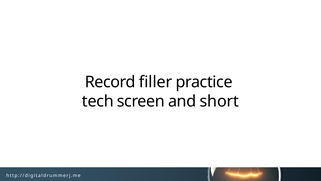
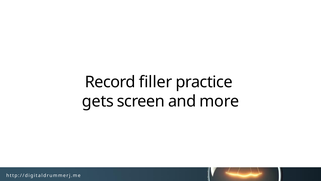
tech: tech -> gets
short: short -> more
